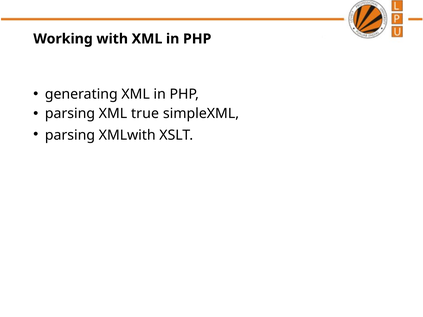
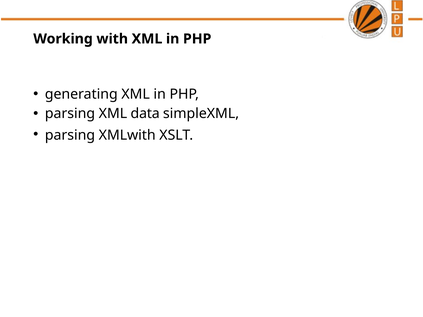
true: true -> data
